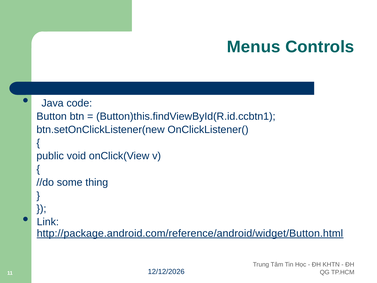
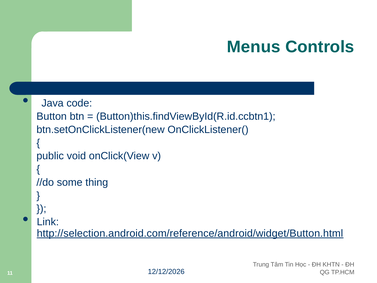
http://package.android.com/reference/android/widget/Button.html: http://package.android.com/reference/android/widget/Button.html -> http://selection.android.com/reference/android/widget/Button.html
